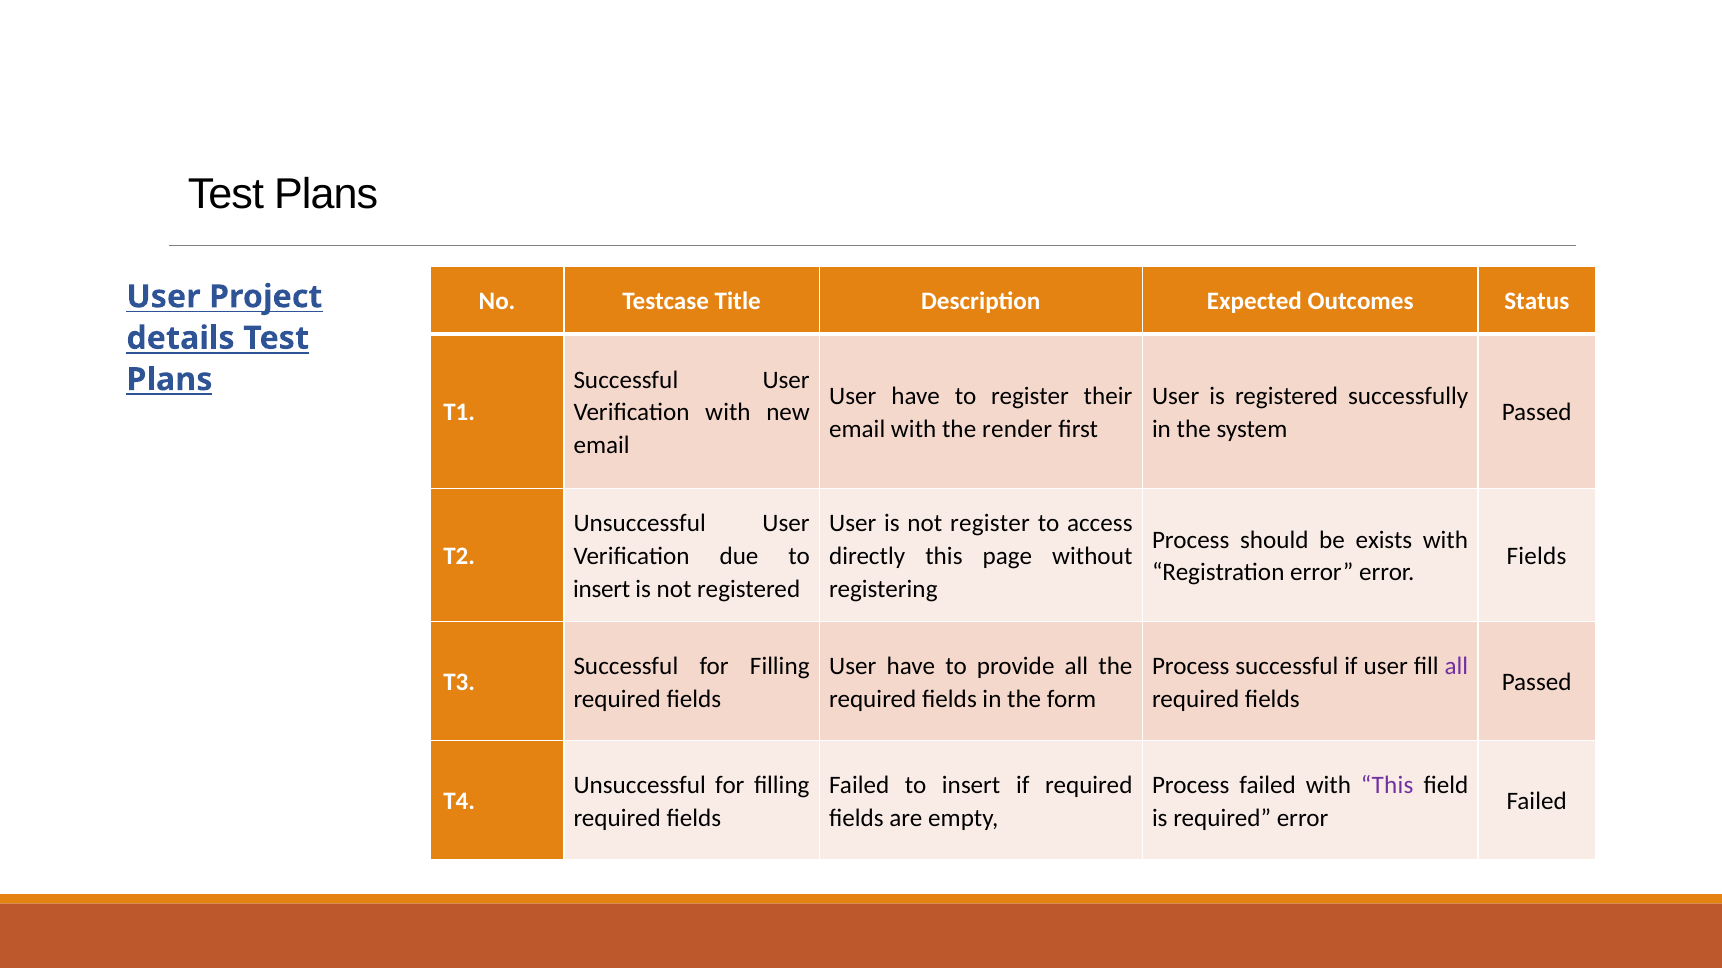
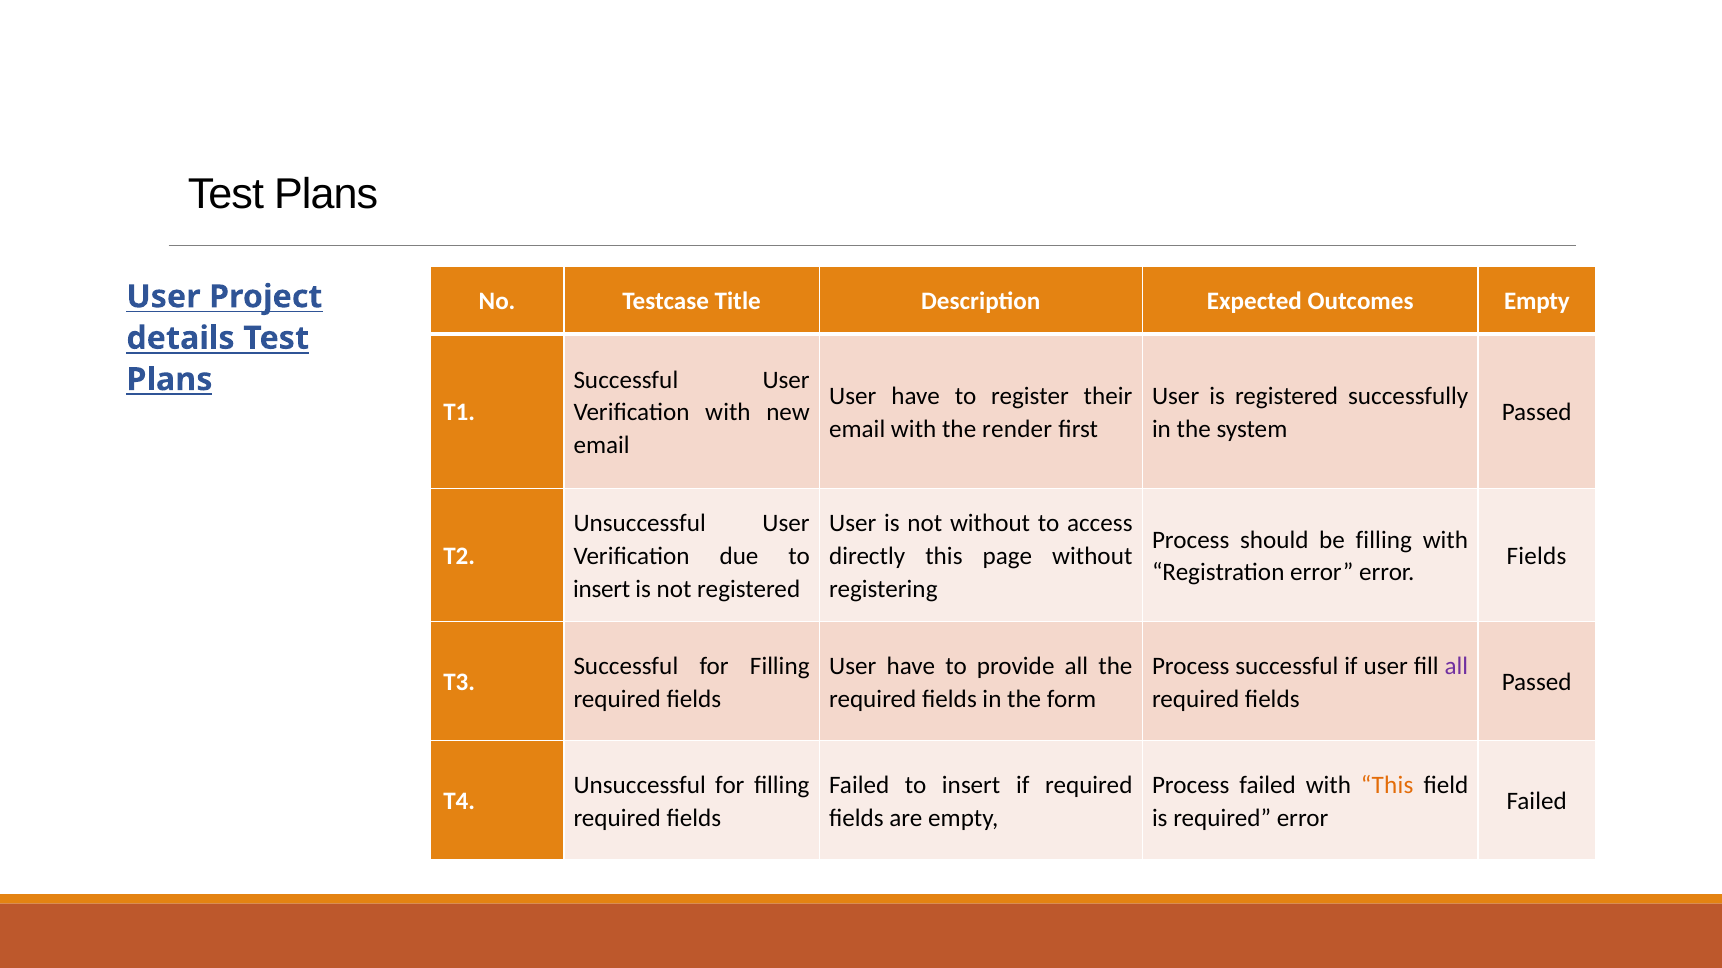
Outcomes Status: Status -> Empty
not register: register -> without
be exists: exists -> filling
This at (1387, 786) colour: purple -> orange
